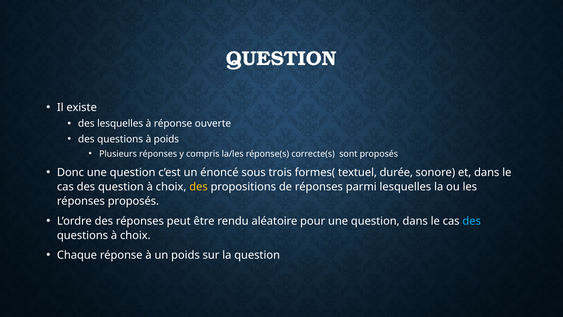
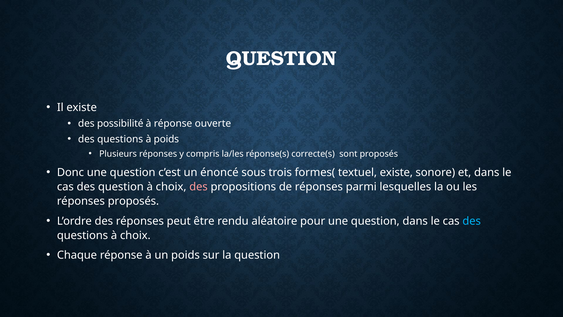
des lesquelles: lesquelles -> possibilité
textuel durée: durée -> existe
des at (198, 187) colour: yellow -> pink
